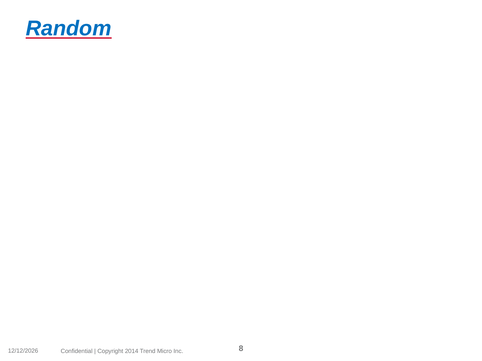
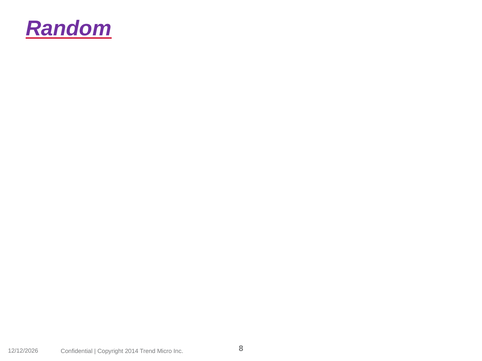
Random colour: blue -> purple
